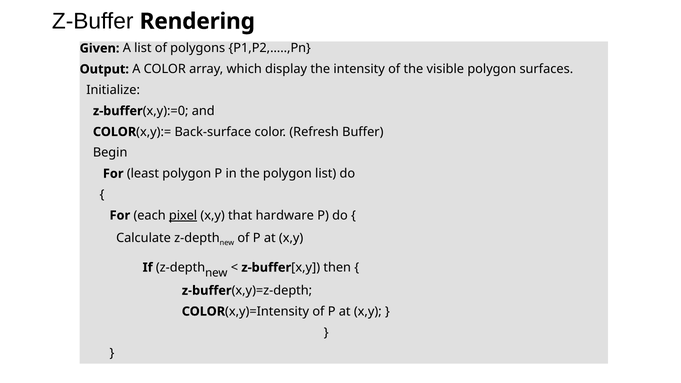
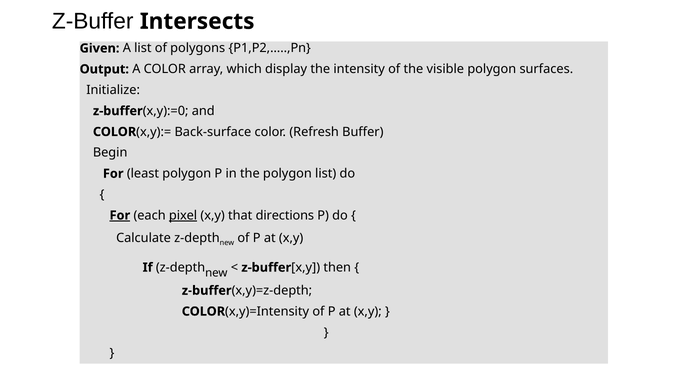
Rendering: Rendering -> Intersects
For at (120, 215) underline: none -> present
hardware: hardware -> directions
